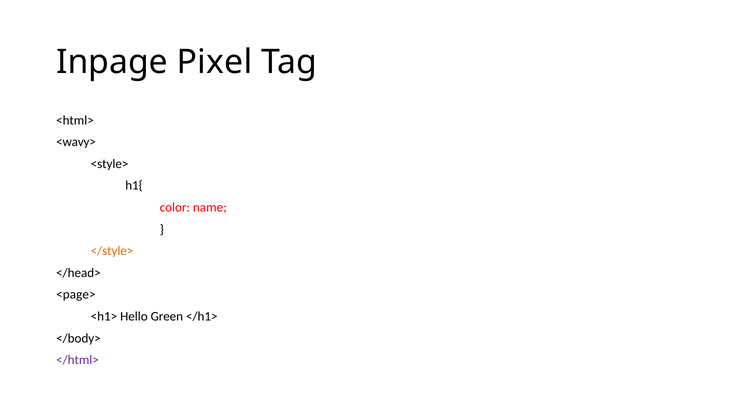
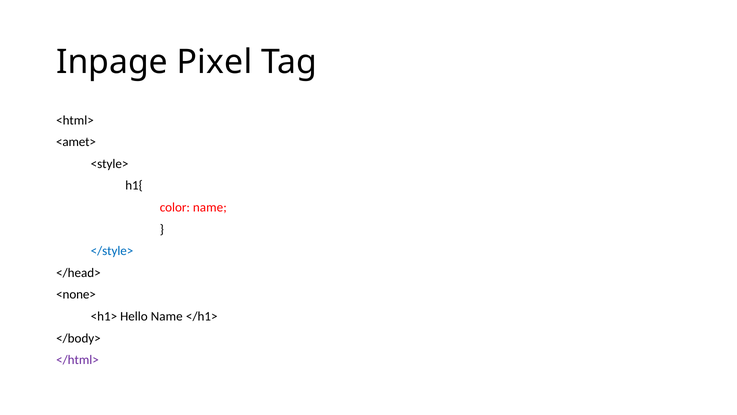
<wavy>: <wavy> -> <amet>
</style> colour: orange -> blue
<page>: <page> -> <none>
Hello Green: Green -> Name
